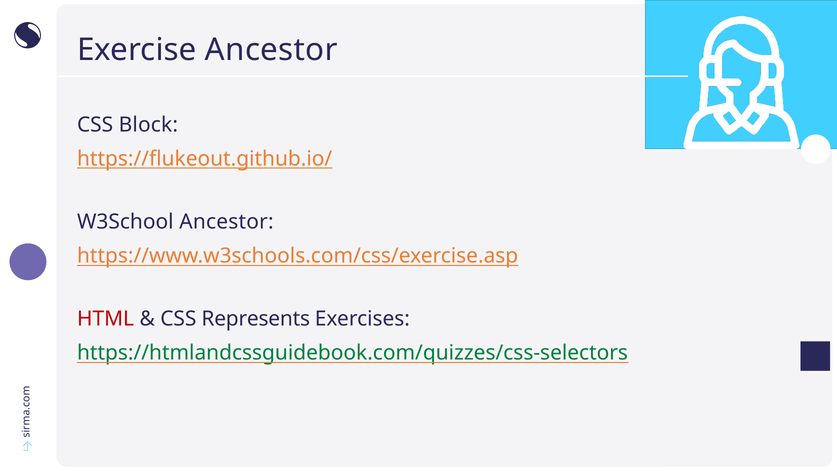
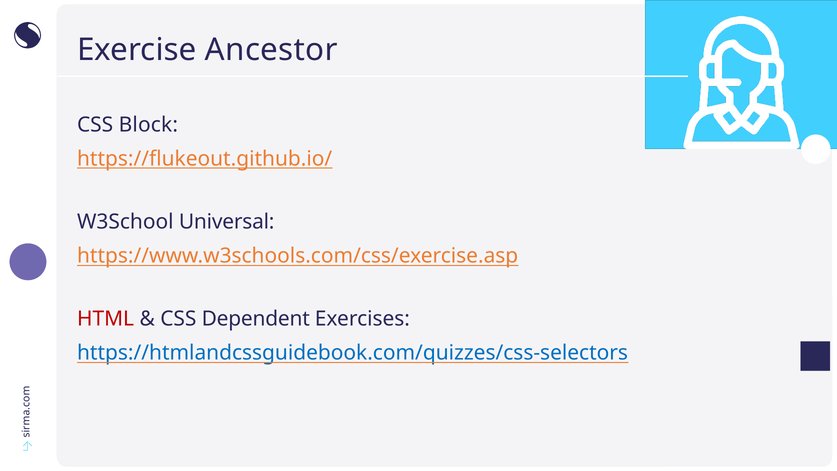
W3School Ancestor: Ancestor -> Universal
Represents: Represents -> Dependent
https://htmlandcssguidebook.com/quizzes/css-selectors colour: green -> blue
